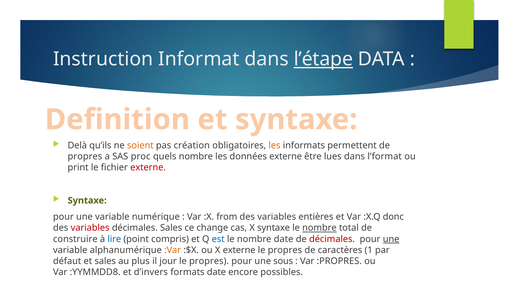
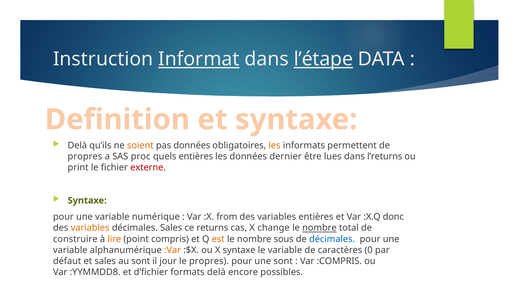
Informat underline: none -> present
pas création: création -> données
quels nombre: nombre -> entières
données externe: externe -> dernier
l’format: l’format -> l’returns
variables at (90, 228) colour: red -> orange
change: change -> returns
X syntaxe: syntaxe -> change
lire colour: blue -> orange
est colour: blue -> orange
nombre date: date -> sous
décimales at (332, 239) colour: red -> blue
une at (391, 239) underline: present -> none
X externe: externe -> syntaxe
propres at (285, 250): propres -> variable
1: 1 -> 0
au plus: plus -> sont
une sous: sous -> sont
:PROPRES: :PROPRES -> :COMPRIS
d’invers: d’invers -> d’fichier
formats date: date -> delà
